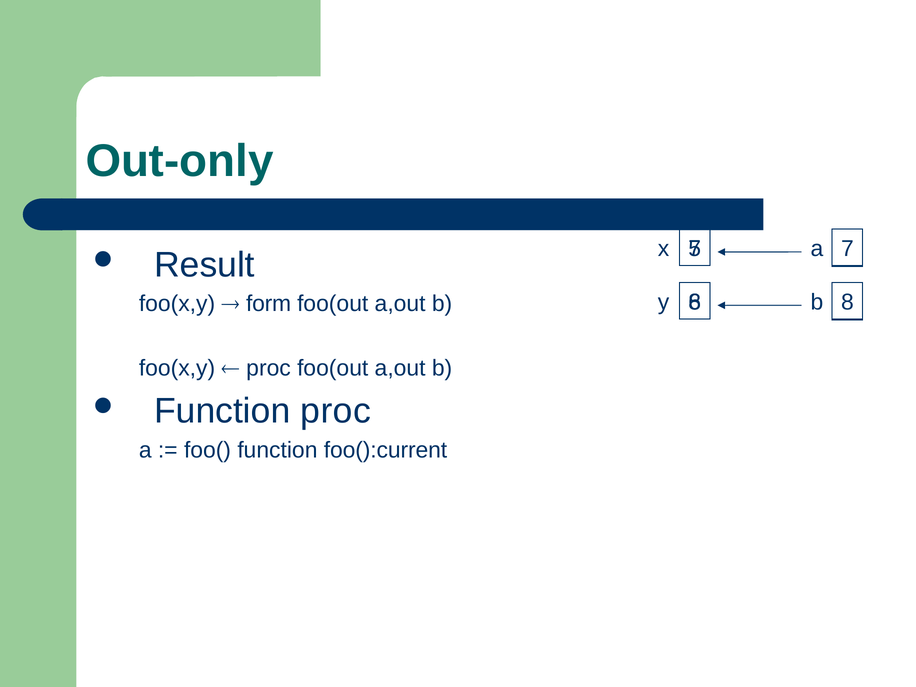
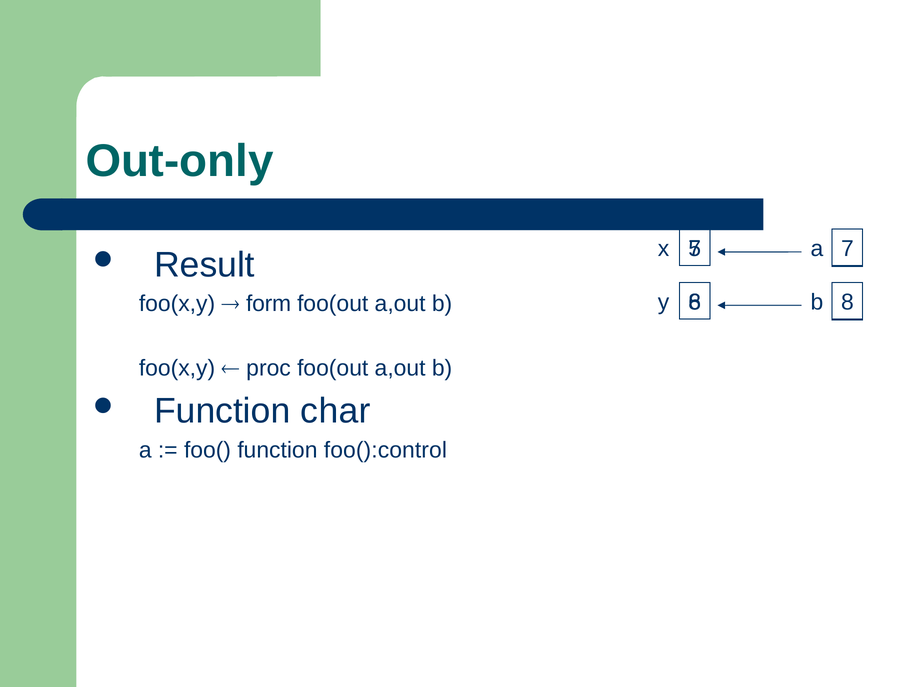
Function proc: proc -> char
foo():current: foo():current -> foo():control
